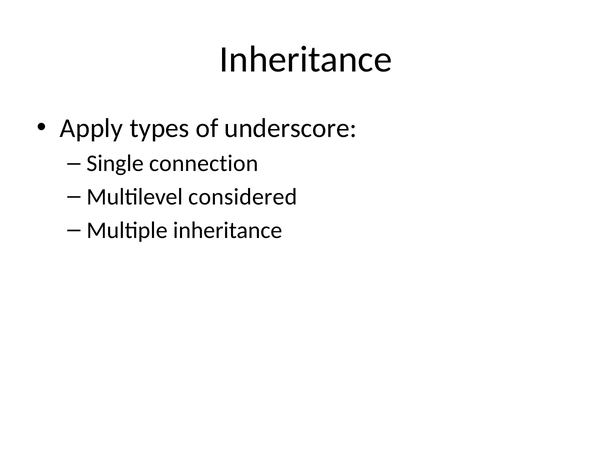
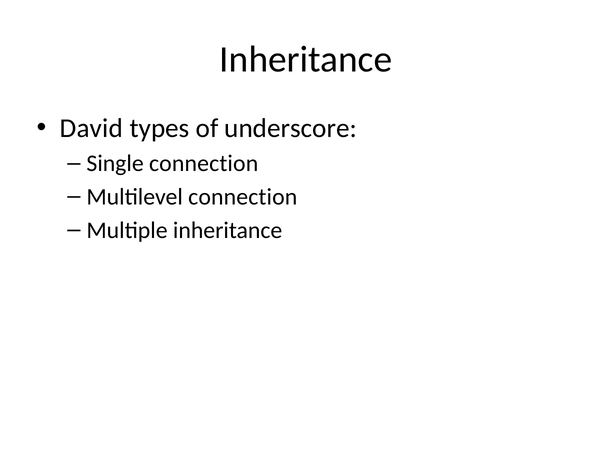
Apply: Apply -> David
Multilevel considered: considered -> connection
